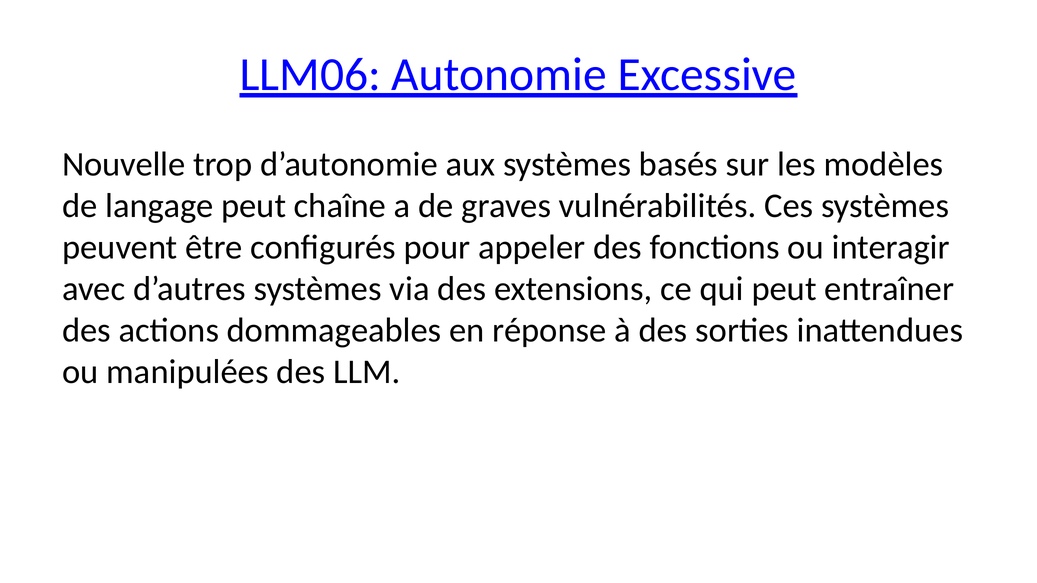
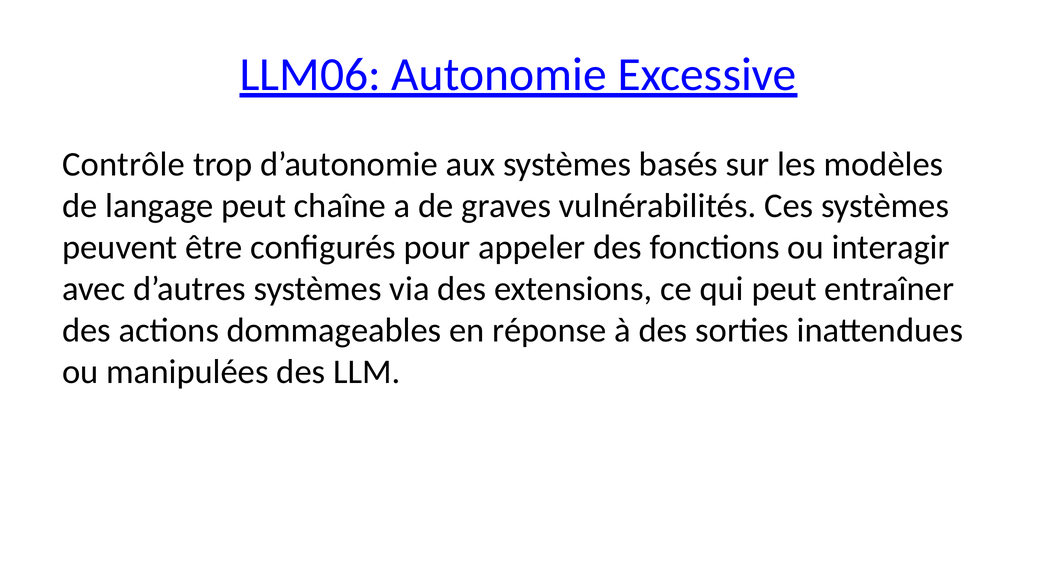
Nouvelle: Nouvelle -> Contrôle
